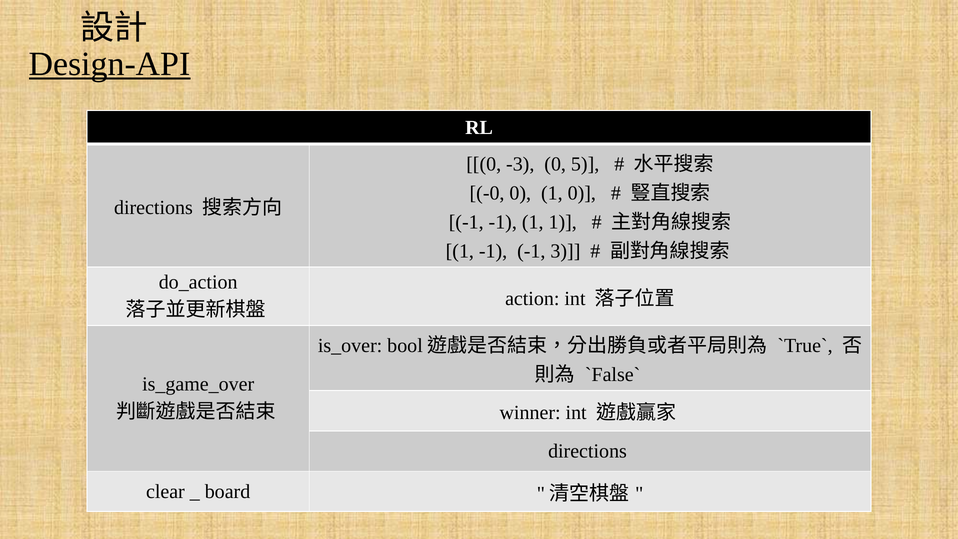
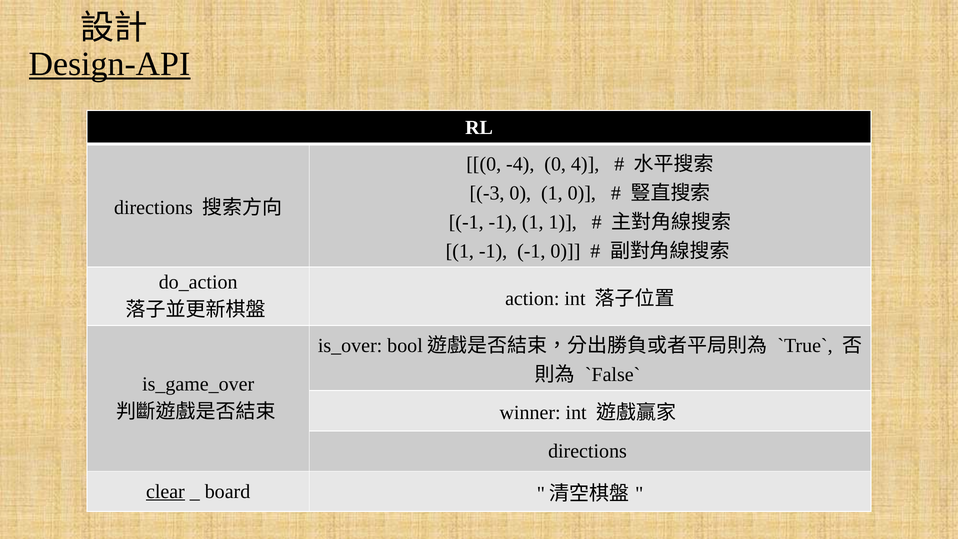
-3: -3 -> -4
5: 5 -> 4
-0: -0 -> -3
-1 3: 3 -> 0
clear underline: none -> present
